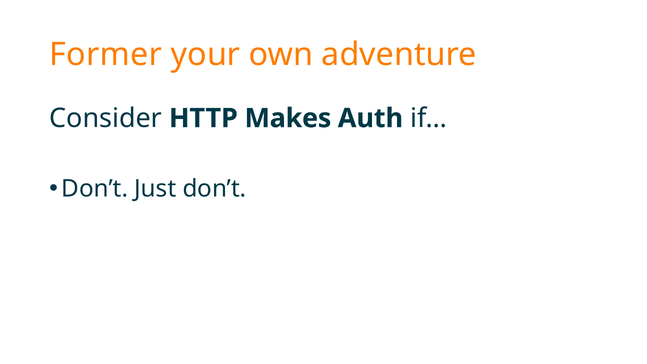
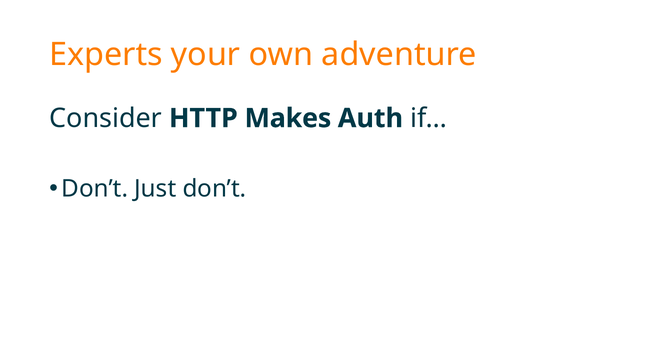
Former: Former -> Experts
